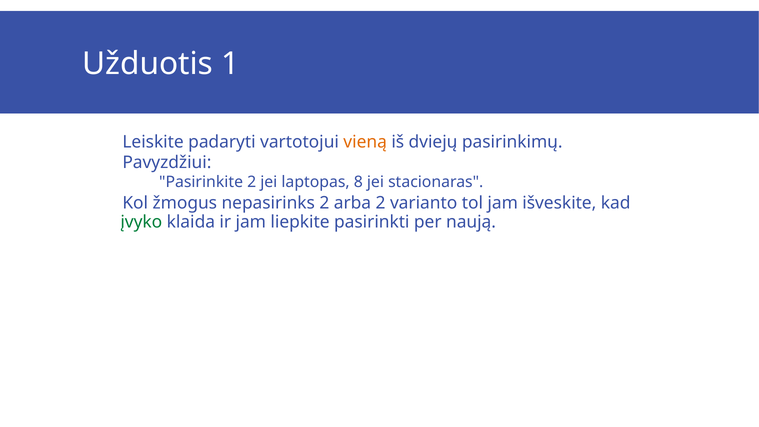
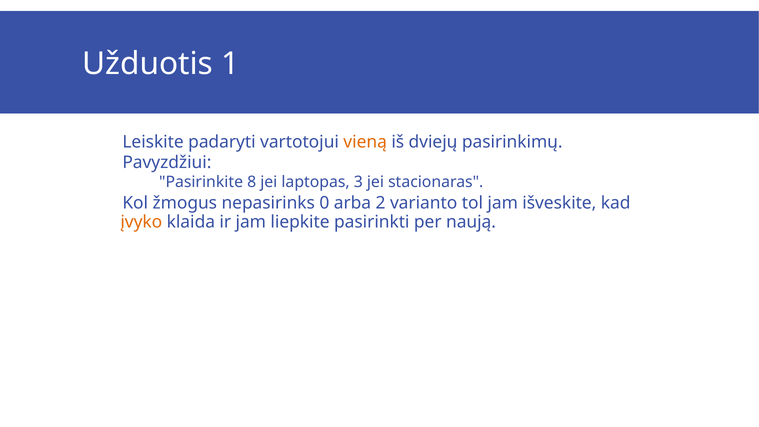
2 at (252, 182): 2 -> 8
8: 8 -> 3
nepasirinks 2: 2 -> 0
įvyko colour: green -> orange
